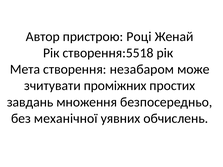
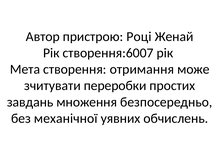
створення:5518: створення:5518 -> створення:6007
незабаром: незабаром -> отримання
проміжних: проміжних -> переробки
